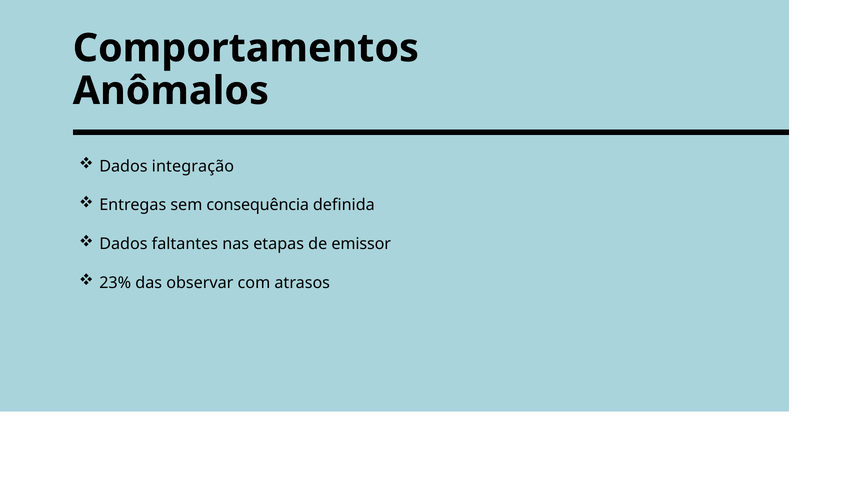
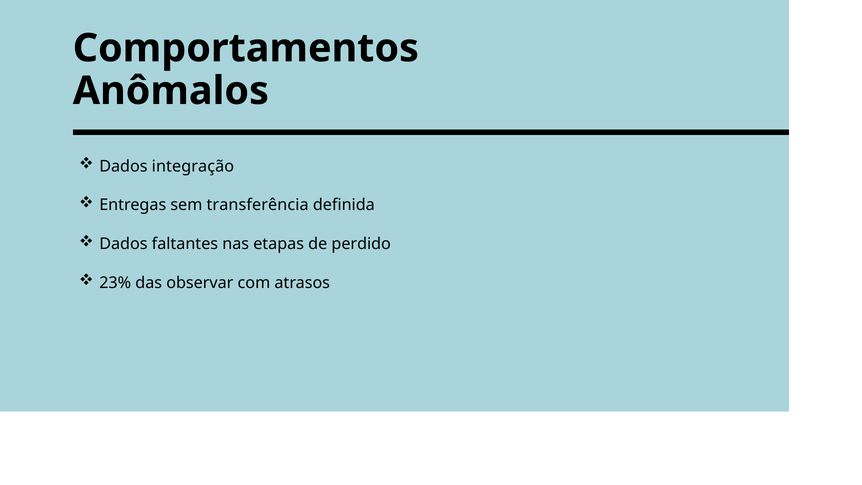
consequência: consequência -> transferência
emissor: emissor -> perdido
